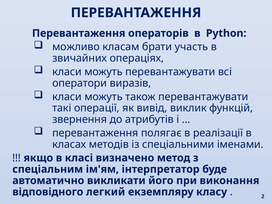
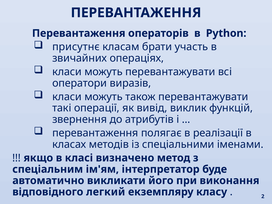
можливо: можливо -> присутнє
